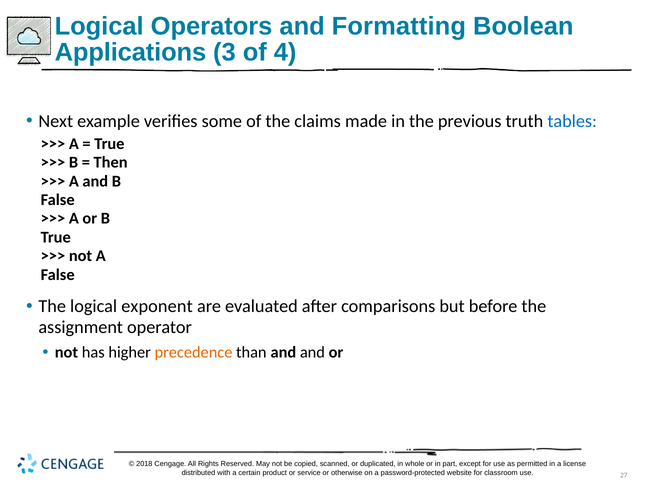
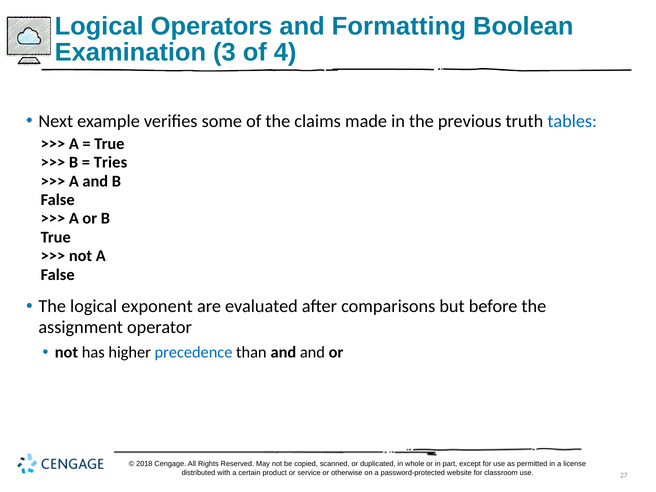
Applications: Applications -> Examination
Then: Then -> Tries
precedence colour: orange -> blue
